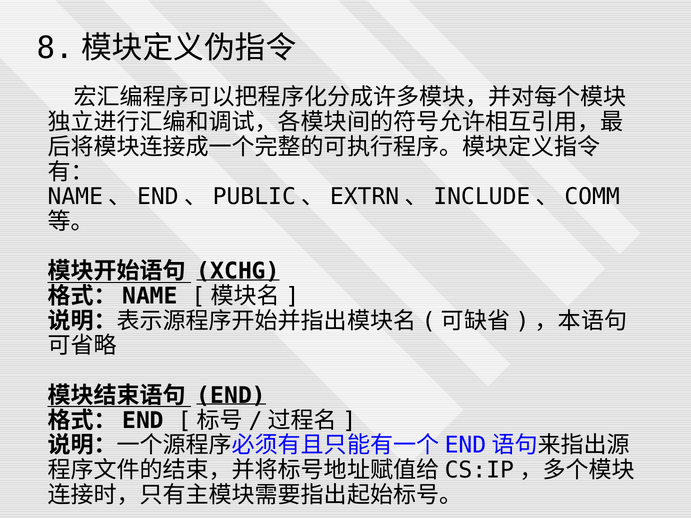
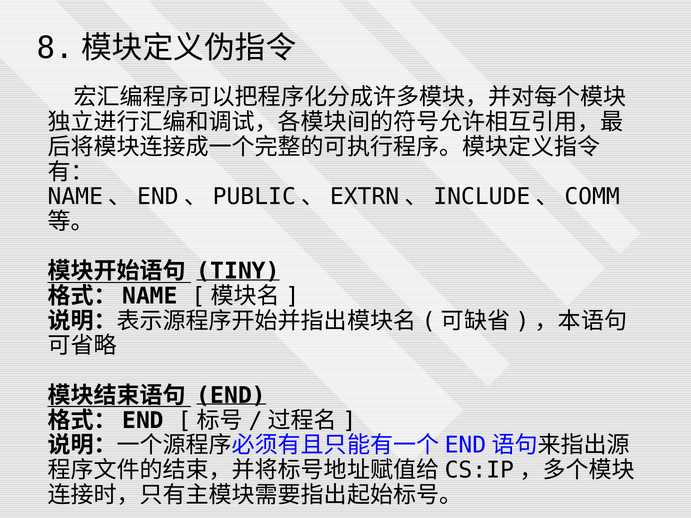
XCHG: XCHG -> TINY
